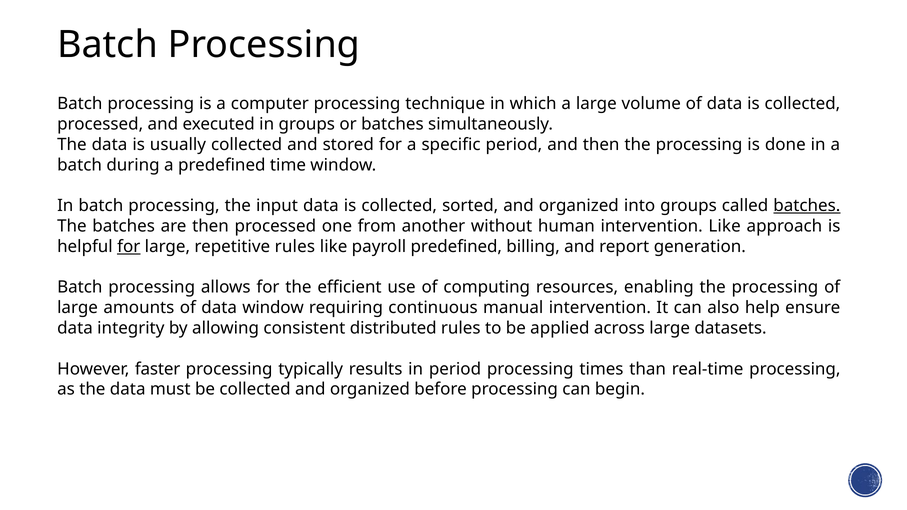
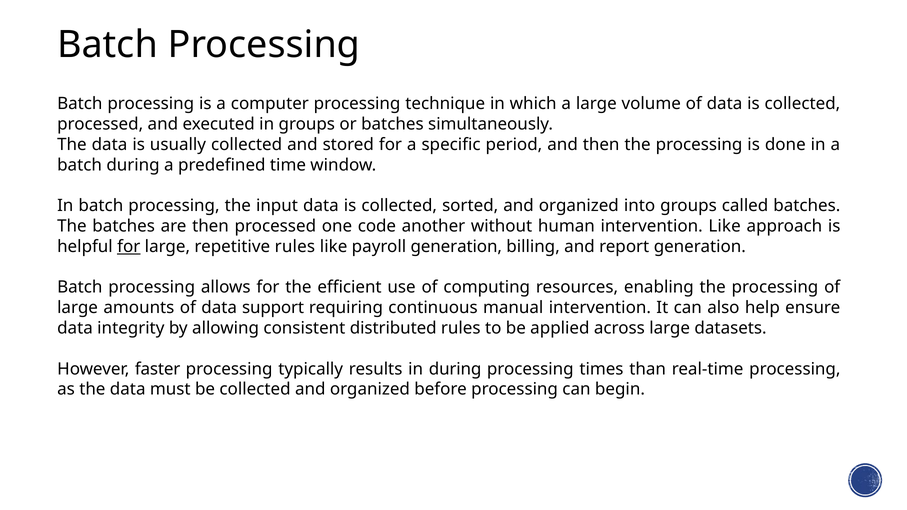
batches at (807, 206) underline: present -> none
from: from -> code
payroll predefined: predefined -> generation
data window: window -> support
in period: period -> during
